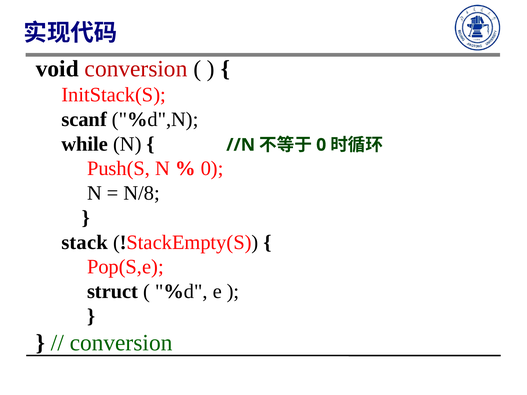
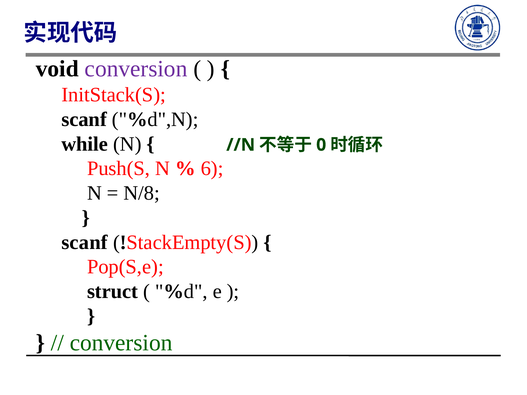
conversion at (136, 69) colour: red -> purple
0 at (212, 169): 0 -> 6
stack at (85, 242): stack -> scanf
